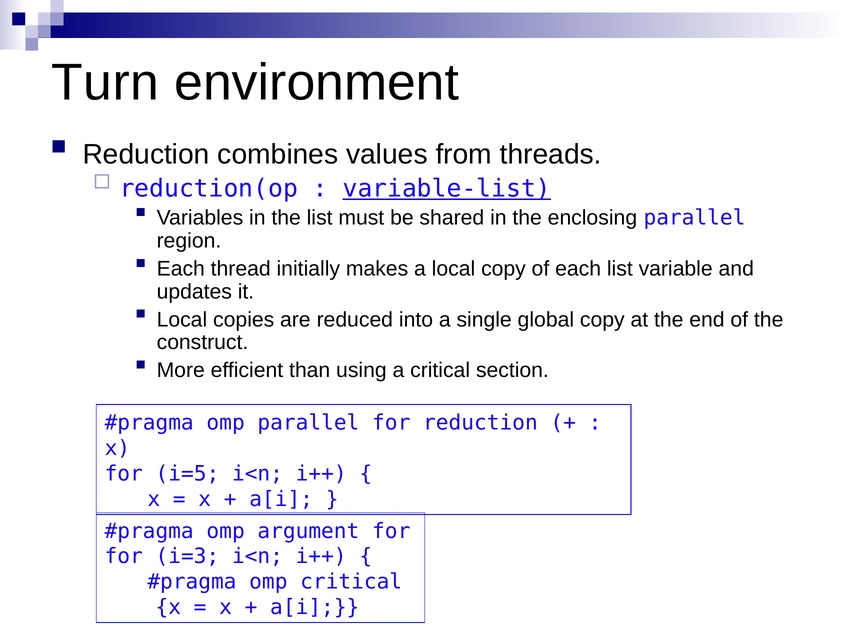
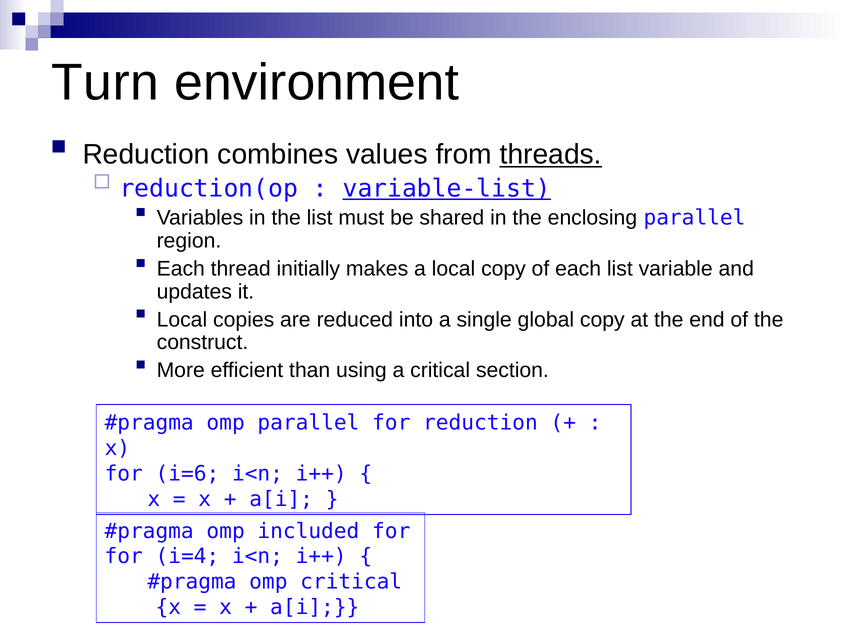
threads underline: none -> present
i=5: i=5 -> i=6
argument: argument -> included
i=3: i=3 -> i=4
